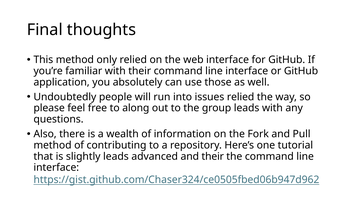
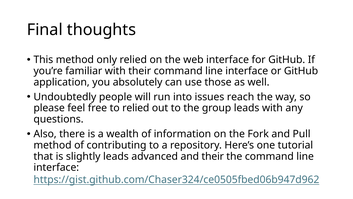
issues relied: relied -> reach
to along: along -> relied
